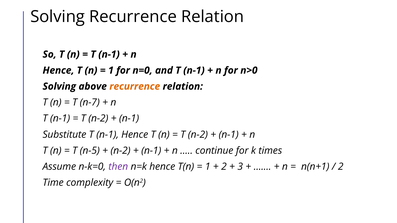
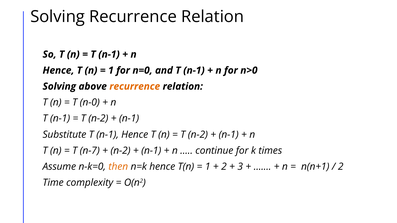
n-7: n-7 -> n-0
n-5: n-5 -> n-7
then colour: purple -> orange
